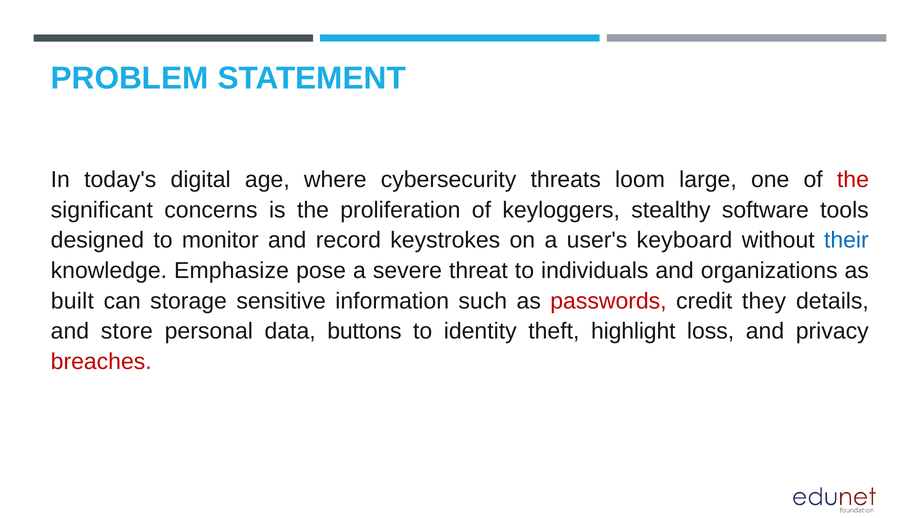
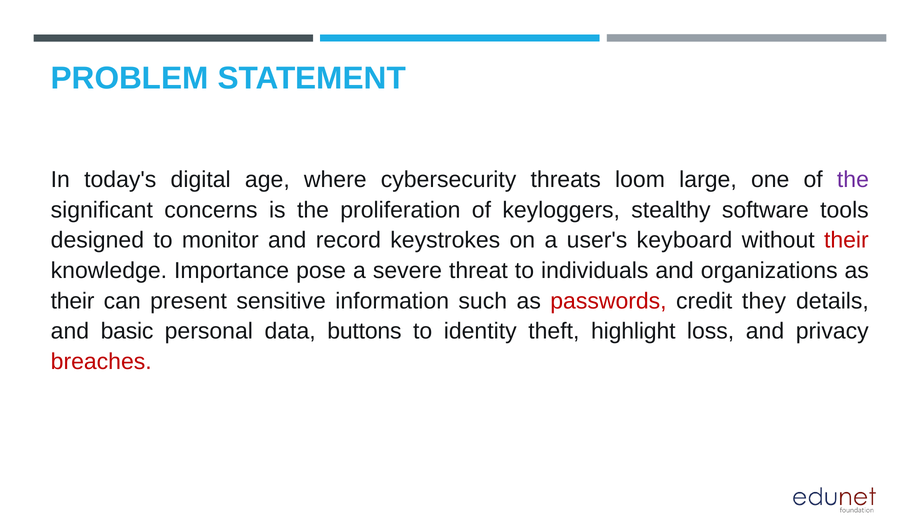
the at (853, 179) colour: red -> purple
their at (846, 240) colour: blue -> red
Emphasize: Emphasize -> Importance
built at (72, 301): built -> their
storage: storage -> present
store: store -> basic
